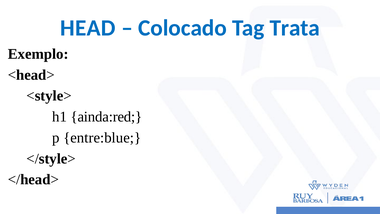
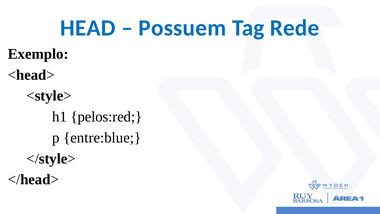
Colocado: Colocado -> Possuem
Trata: Trata -> Rede
ainda:red: ainda:red -> pelos:red
